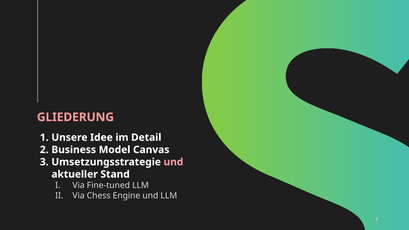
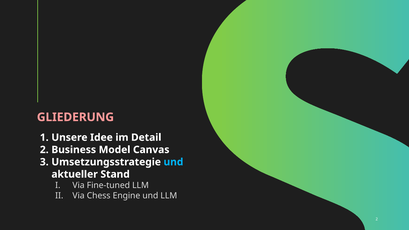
und at (173, 162) colour: pink -> light blue
